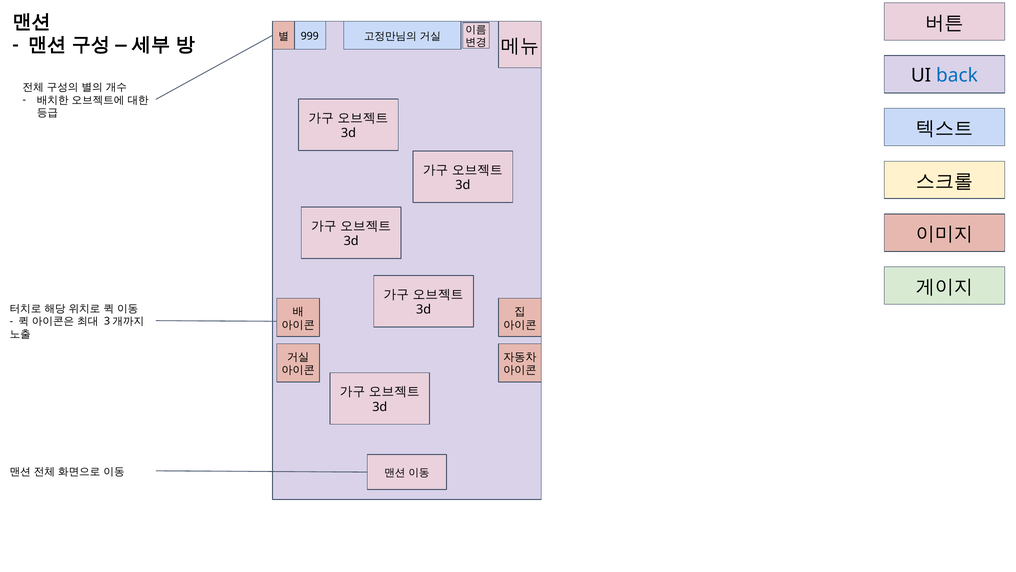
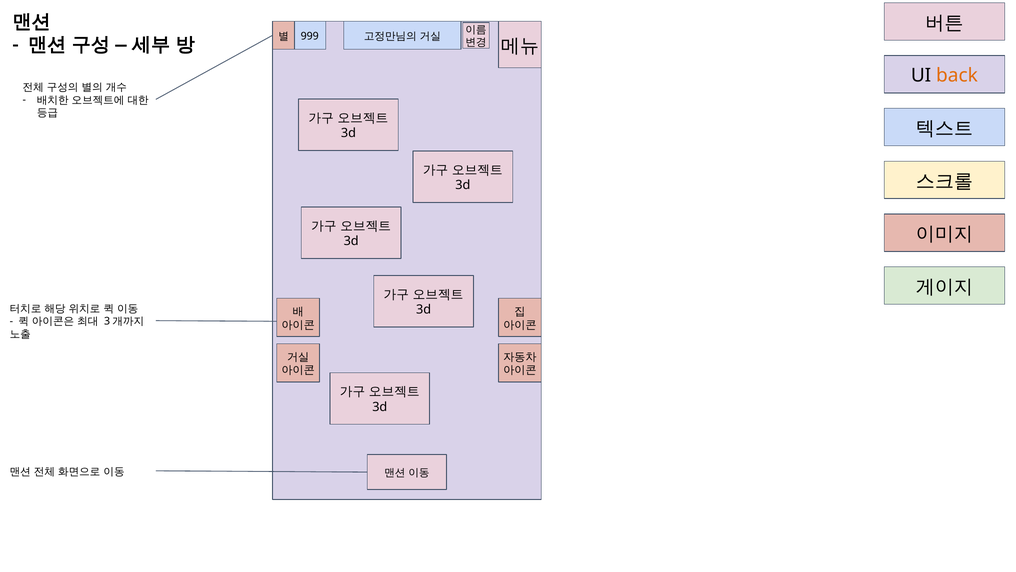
back colour: blue -> orange
